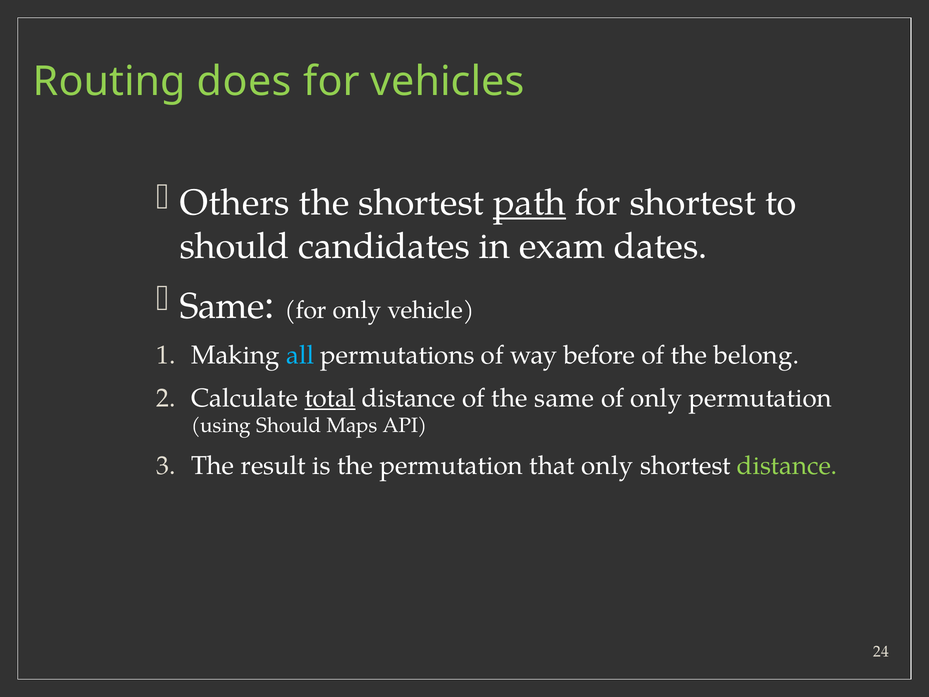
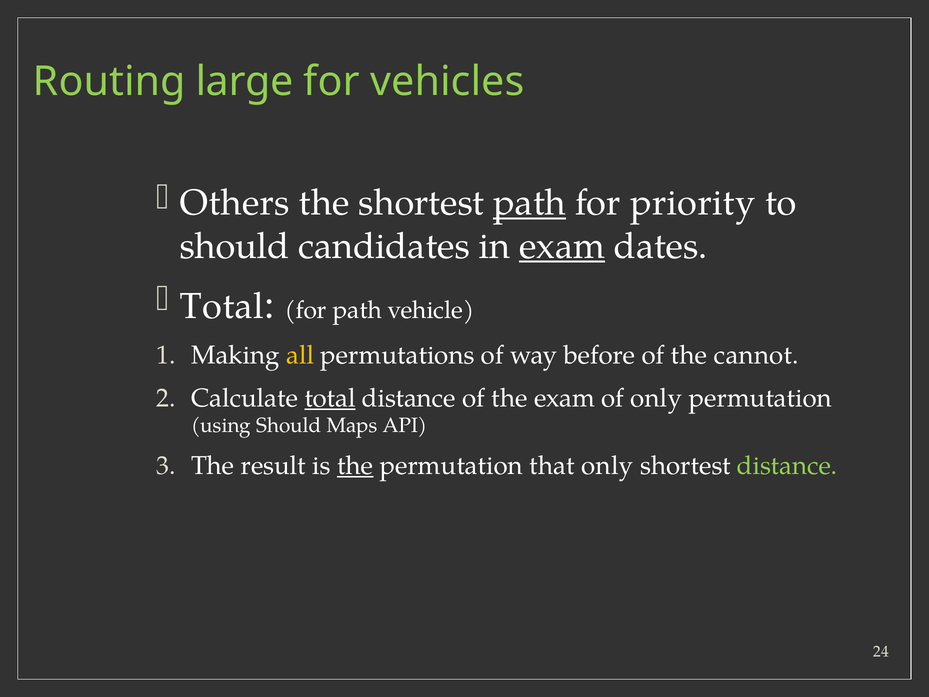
does: does -> large
for shortest: shortest -> priority
exam at (562, 246) underline: none -> present
Same at (222, 306): Same -> Total
for only: only -> path
all colour: light blue -> yellow
belong: belong -> cannot
the same: same -> exam
the at (355, 465) underline: none -> present
